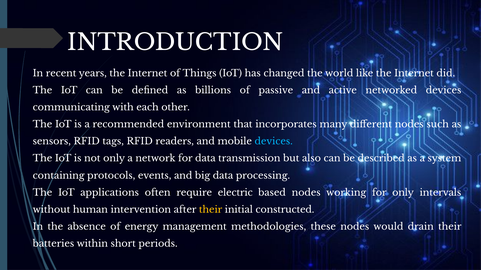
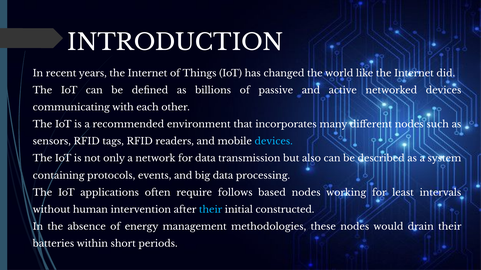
electric: electric -> follows
for only: only -> least
their at (211, 210) colour: yellow -> light blue
